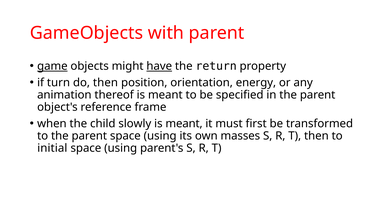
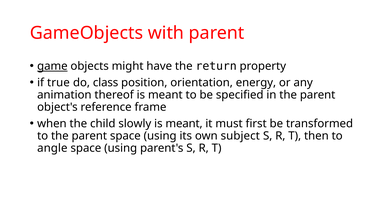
have underline: present -> none
turn: turn -> true
do then: then -> class
masses: masses -> subject
initial: initial -> angle
